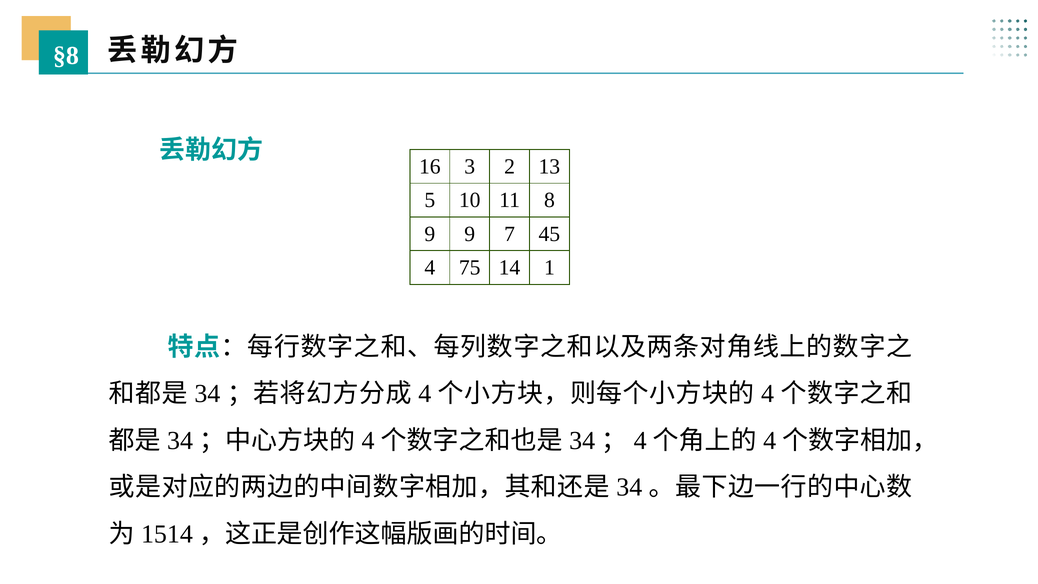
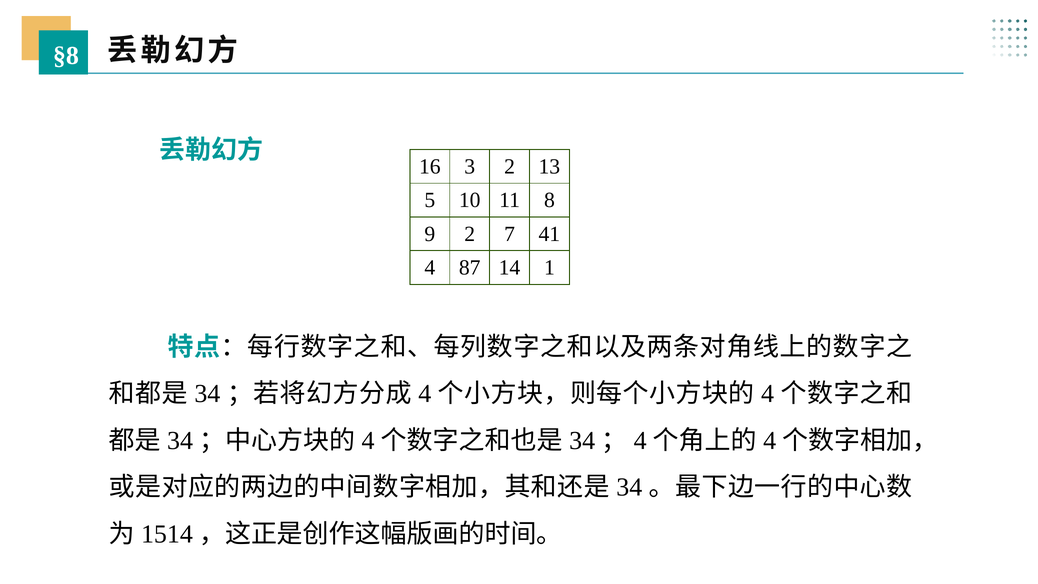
9 9: 9 -> 2
45: 45 -> 41
75: 75 -> 87
